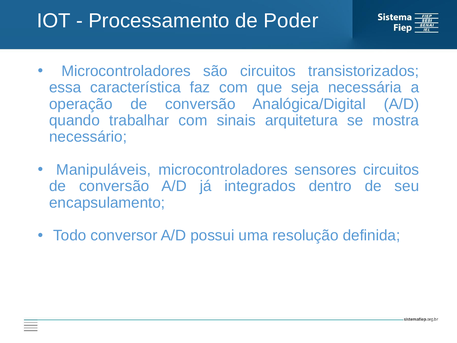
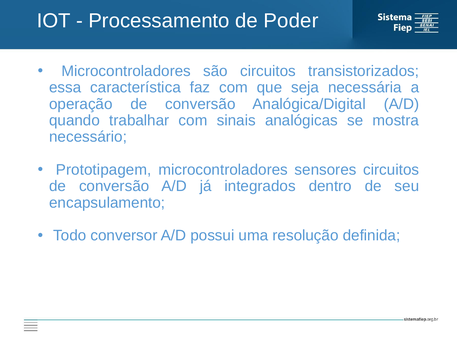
arquitetura: arquitetura -> analógicas
Manipuláveis: Manipuláveis -> Prototipagem
